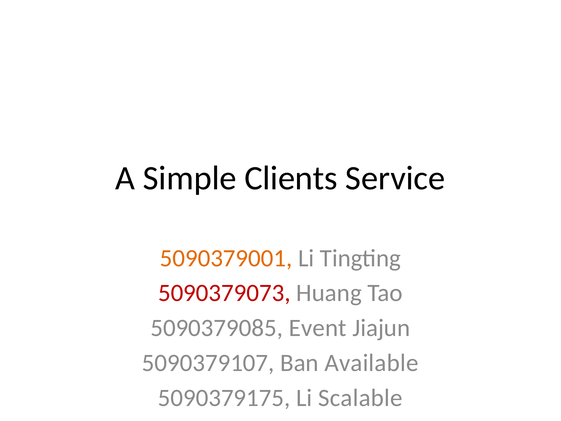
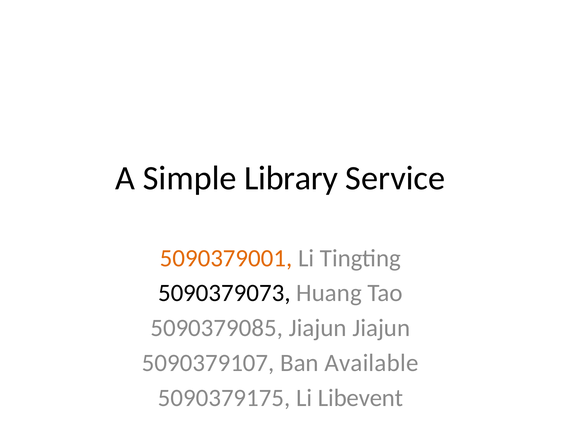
Clients: Clients -> Library
5090379073 colour: red -> black
5090379085 Event: Event -> Jiajun
Scalable: Scalable -> Libevent
